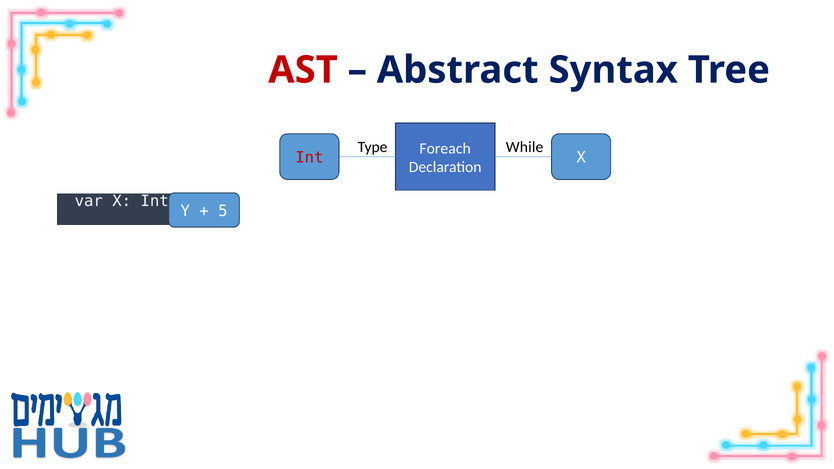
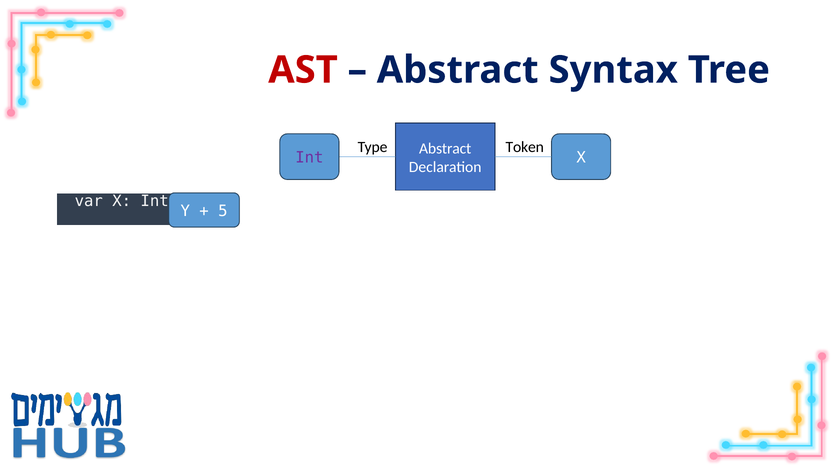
While: While -> Token
Foreach at (445, 148): Foreach -> Abstract
Int at (309, 158) colour: red -> purple
